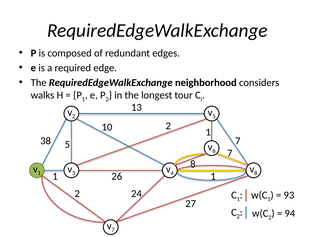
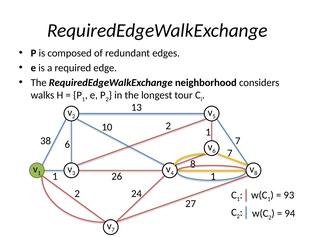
38 5: 5 -> 6
